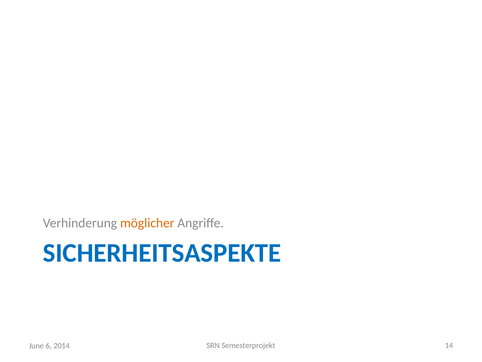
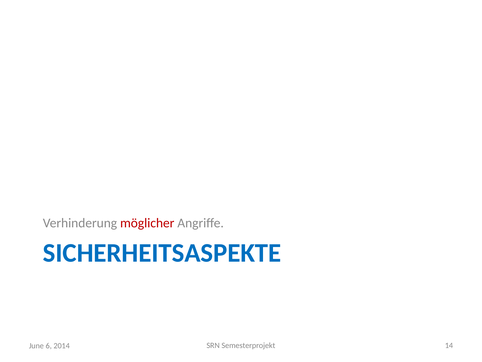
möglicher colour: orange -> red
